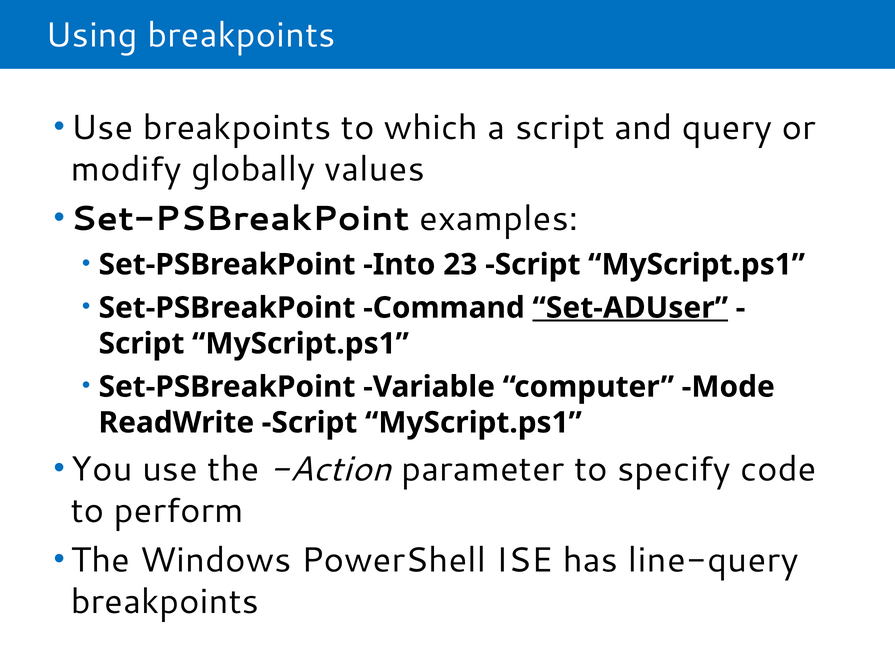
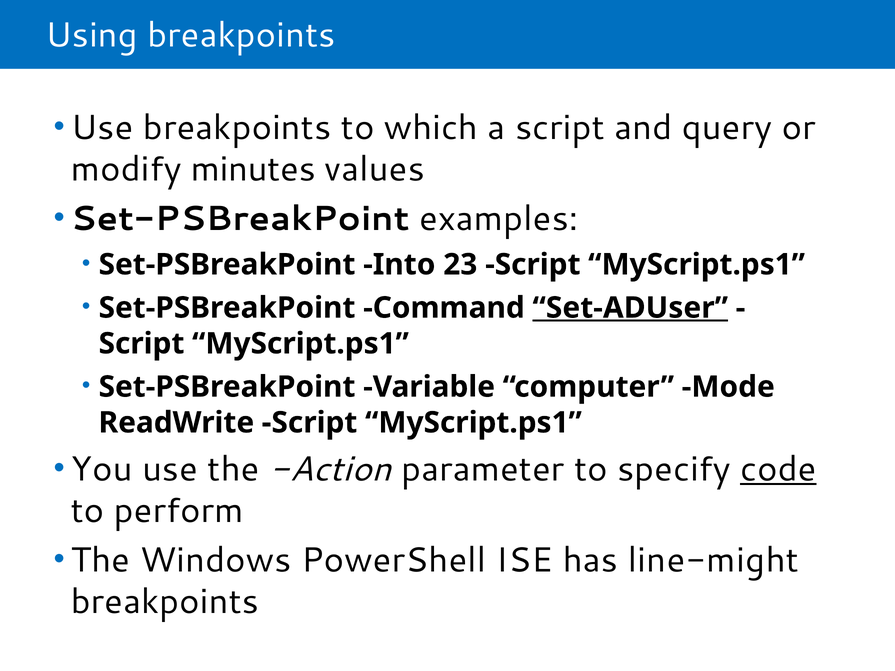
globally: globally -> minutes
code underline: none -> present
line-query: line-query -> line-might
